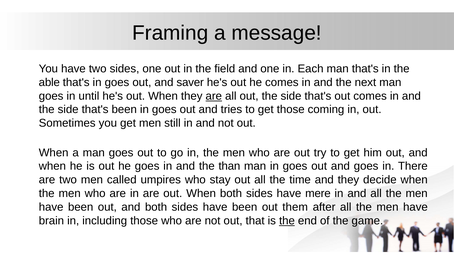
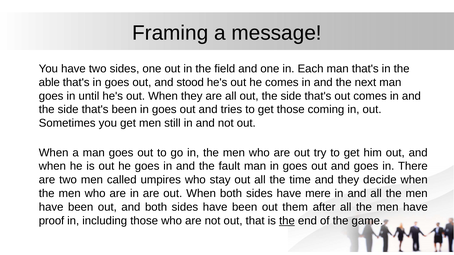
saver: saver -> stood
are at (214, 96) underline: present -> none
than: than -> fault
brain: brain -> proof
